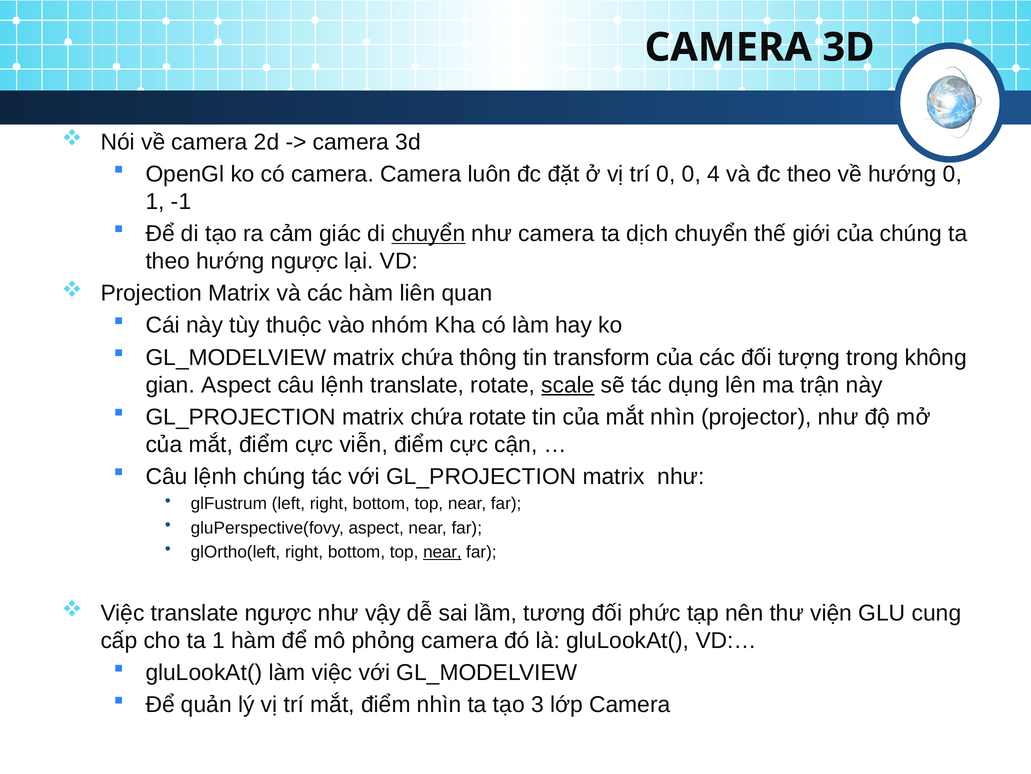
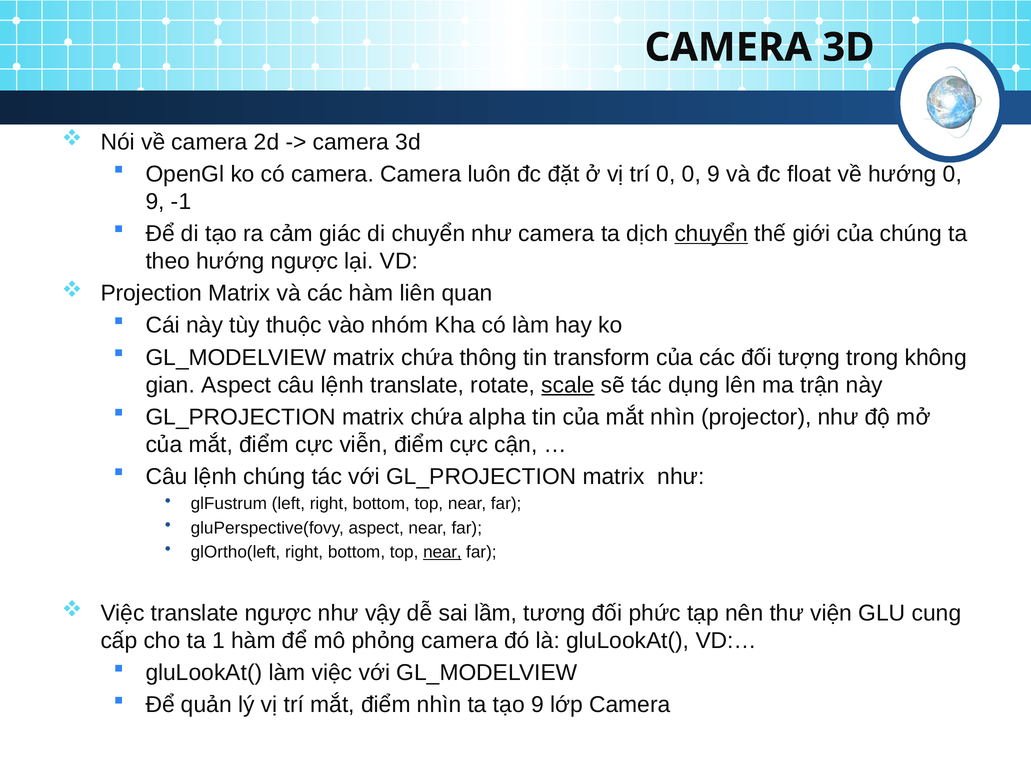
0 0 4: 4 -> 9
đc theo: theo -> float
1 at (155, 201): 1 -> 9
chuyển at (428, 233) underline: present -> none
chuyển at (711, 233) underline: none -> present
chứa rotate: rotate -> alpha
tạo 3: 3 -> 9
